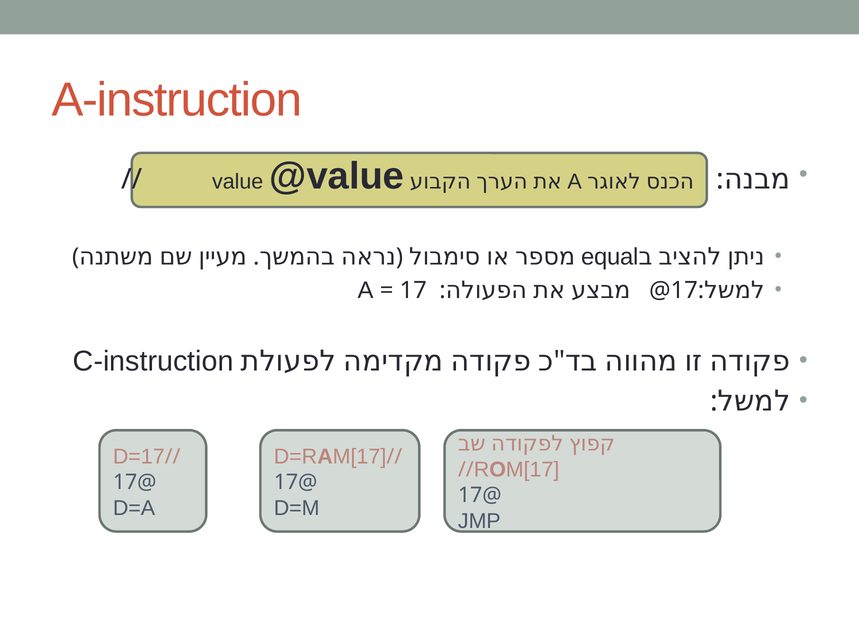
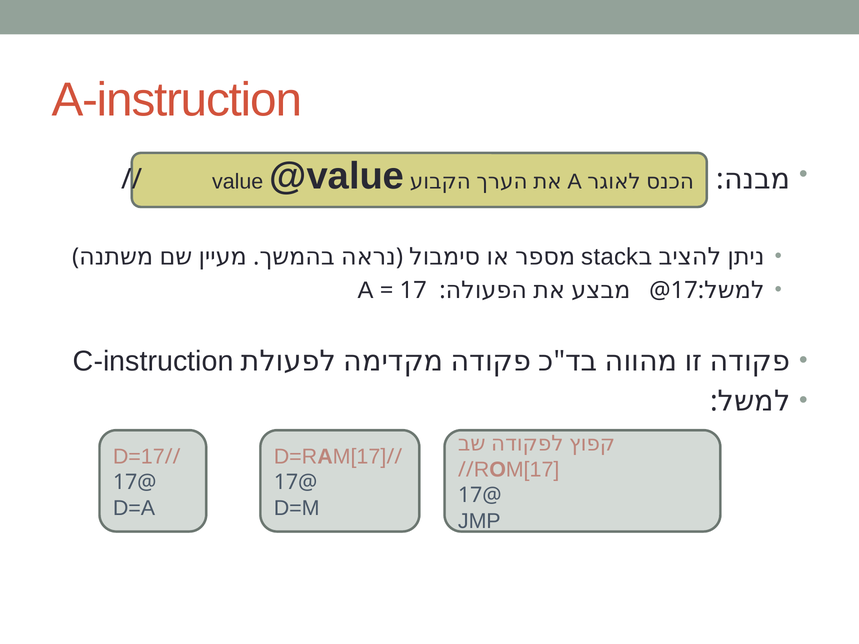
equal: equal -> stack
